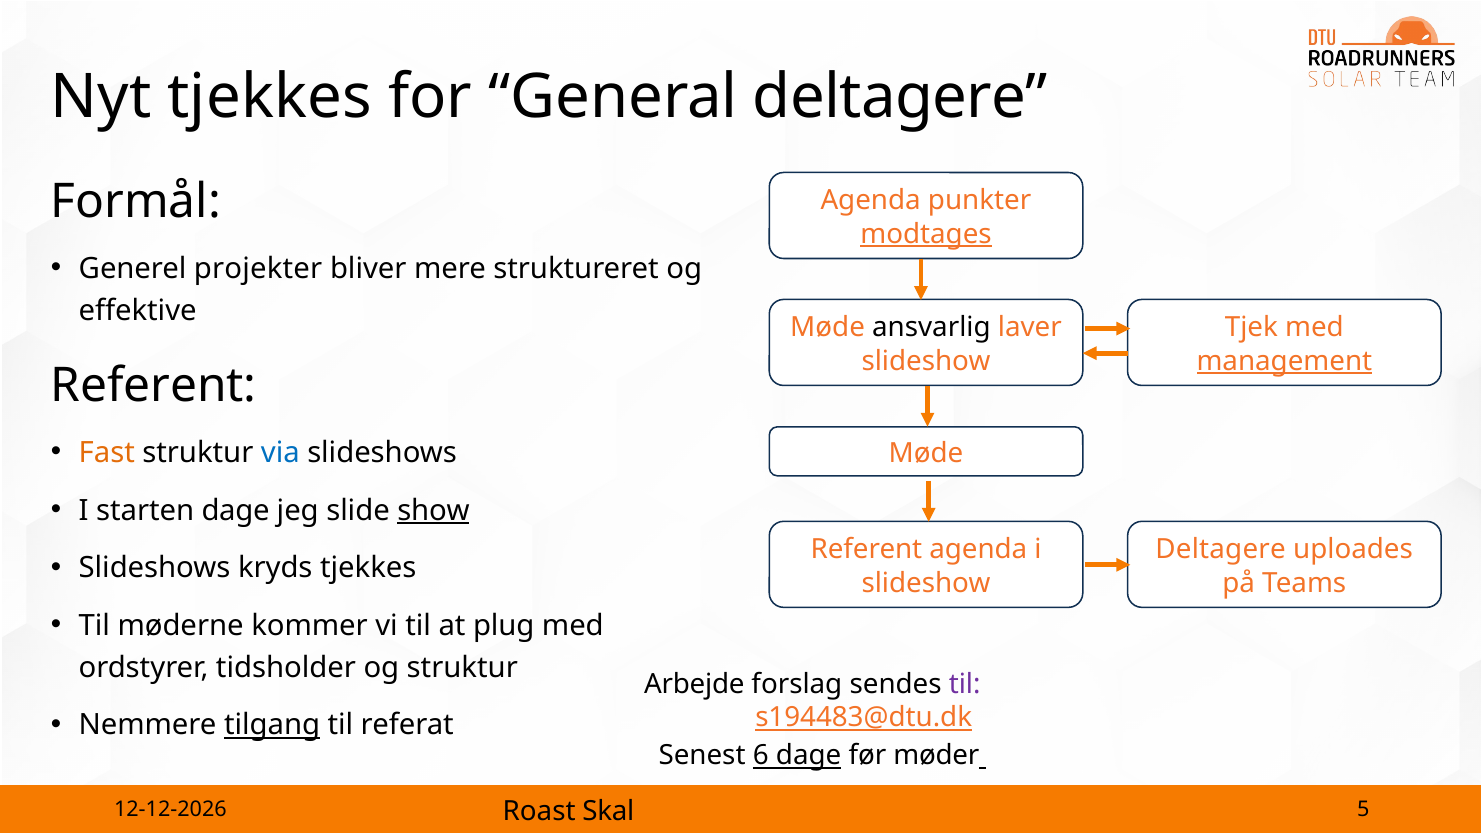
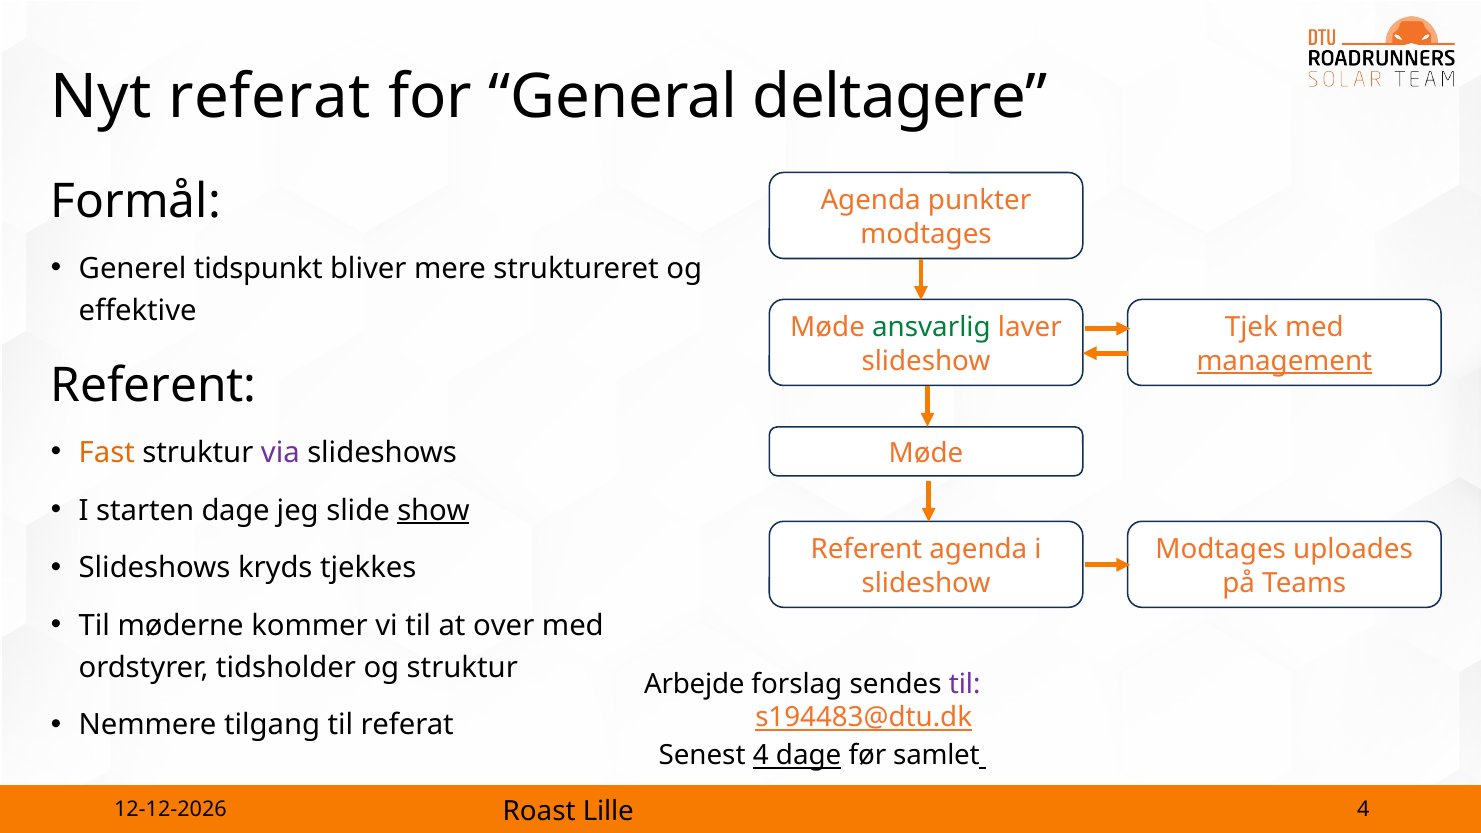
Nyt tjekkes: tjekkes -> referat
modtages at (926, 234) underline: present -> none
projekter: projekter -> tidspunkt
ansvarlig colour: black -> green
via colour: blue -> purple
Deltagere at (1221, 550): Deltagere -> Modtages
plug: plug -> over
tilgang underline: present -> none
Senest 6: 6 -> 4
møder: møder -> samlet
5 at (1363, 809): 5 -> 4
Skal: Skal -> Lille
